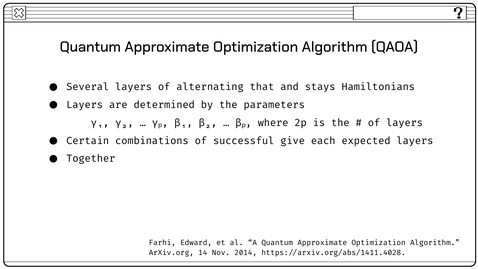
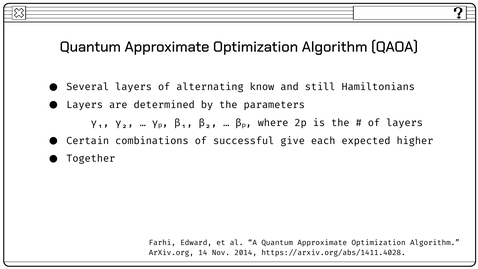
that: that -> know
stays: stays -> still
expected layers: layers -> higher
